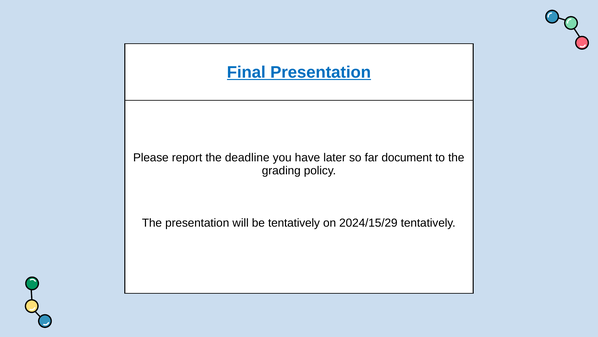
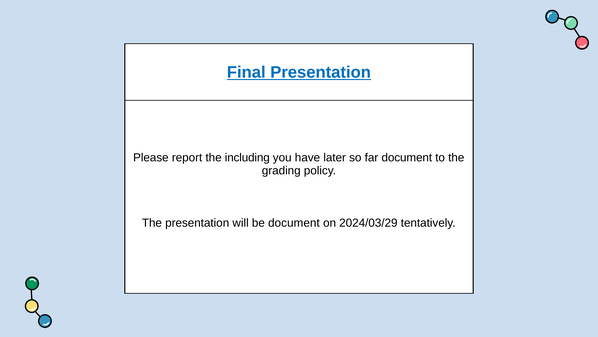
deadline: deadline -> including
be tentatively: tentatively -> document
2024/15/29: 2024/15/29 -> 2024/03/29
